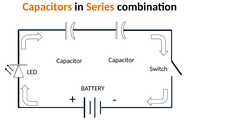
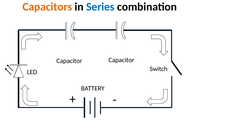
Series colour: orange -> blue
